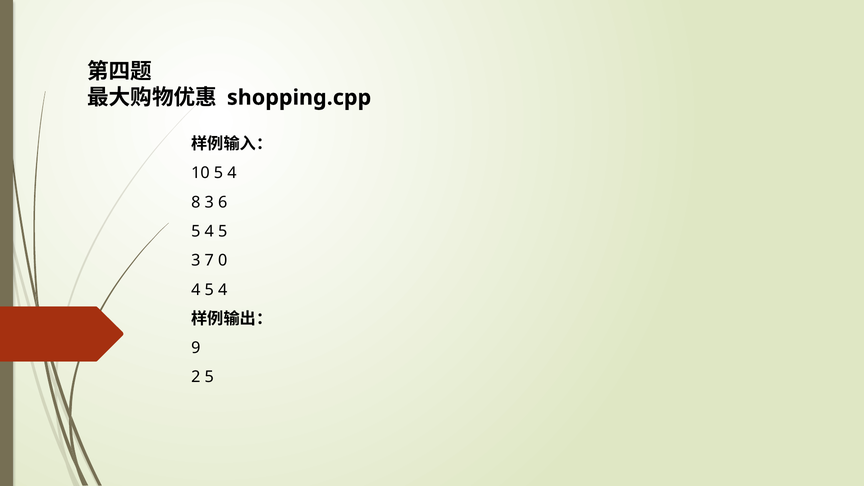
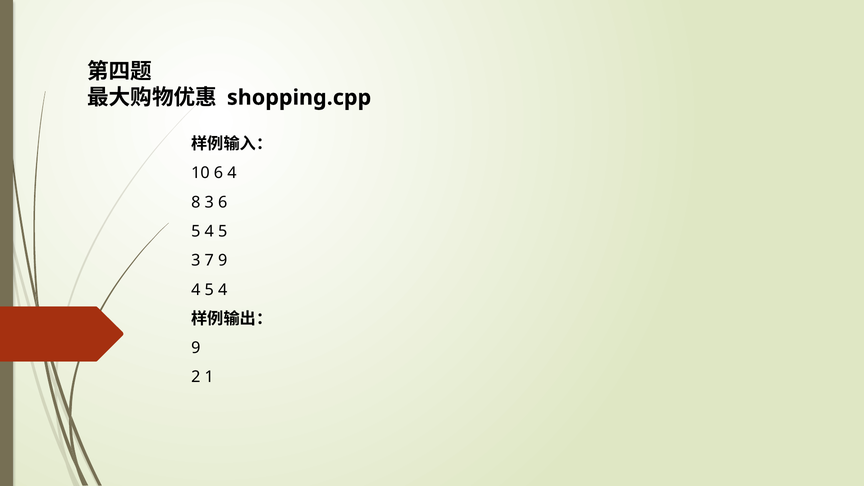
10 5: 5 -> 6
7 0: 0 -> 9
2 5: 5 -> 1
